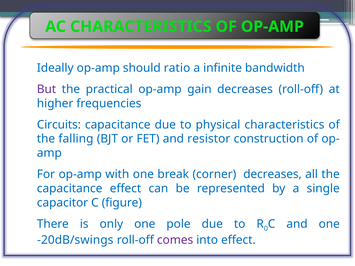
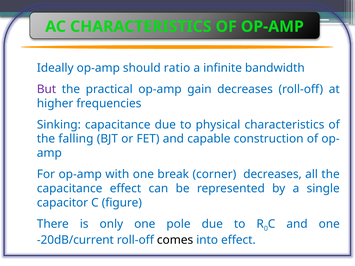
Circuits: Circuits -> Sinking
resistor: resistor -> capable
-20dB/swings: -20dB/swings -> -20dB/current
comes colour: purple -> black
